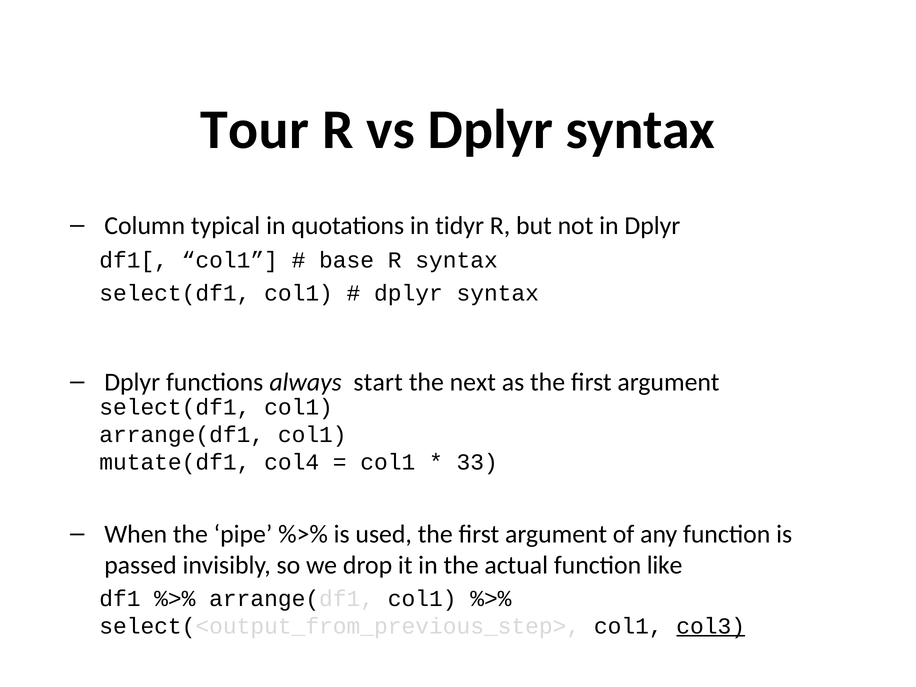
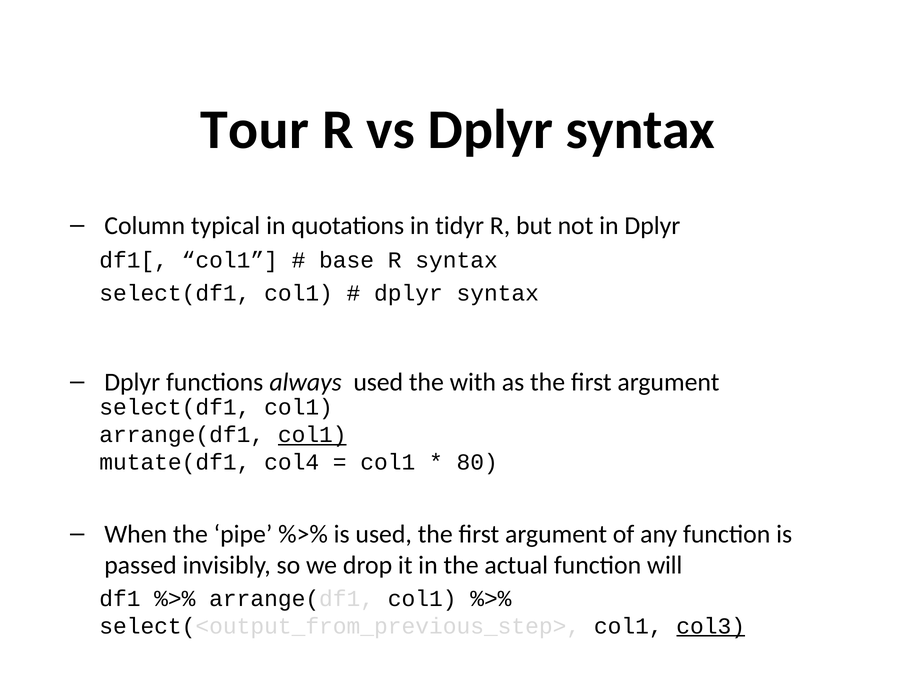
always start: start -> used
next: next -> with
col1 at (312, 435) underline: none -> present
33: 33 -> 80
like: like -> will
